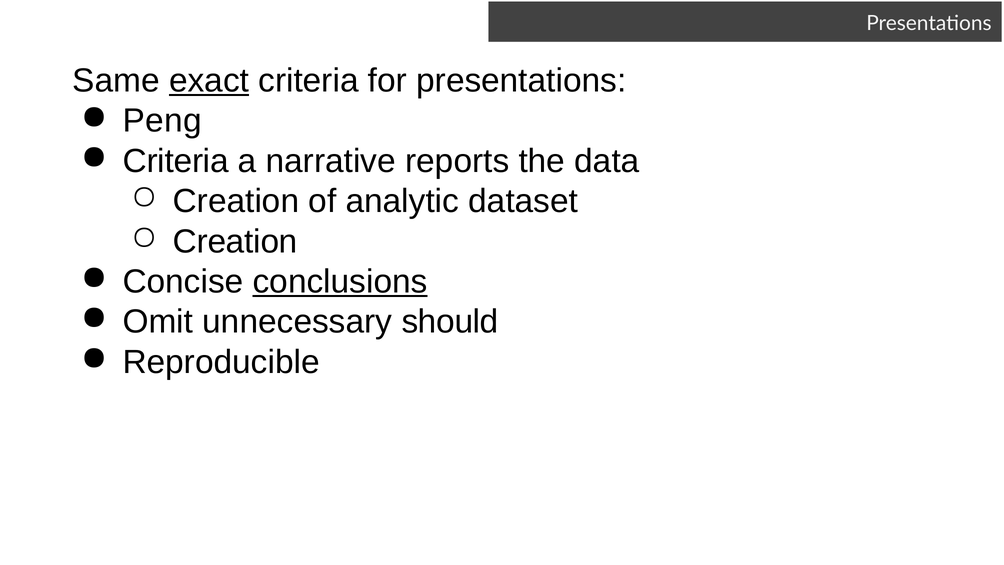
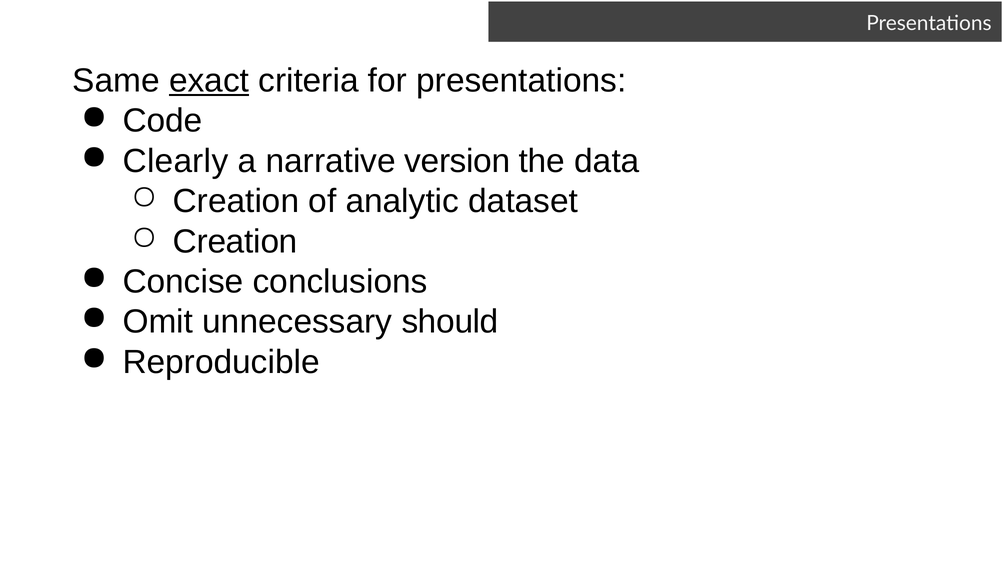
Peng: Peng -> Code
Criteria at (176, 161): Criteria -> Clearly
reports: reports -> version
conclusions underline: present -> none
